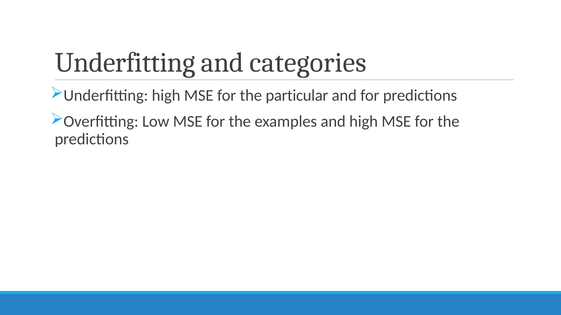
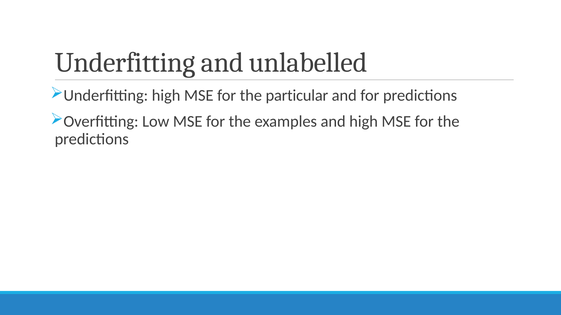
categories: categories -> unlabelled
